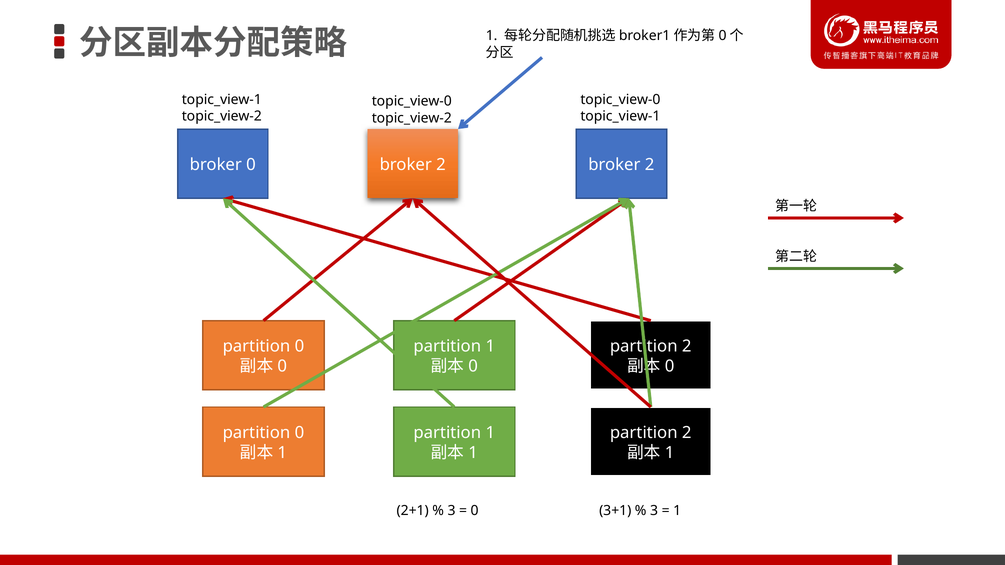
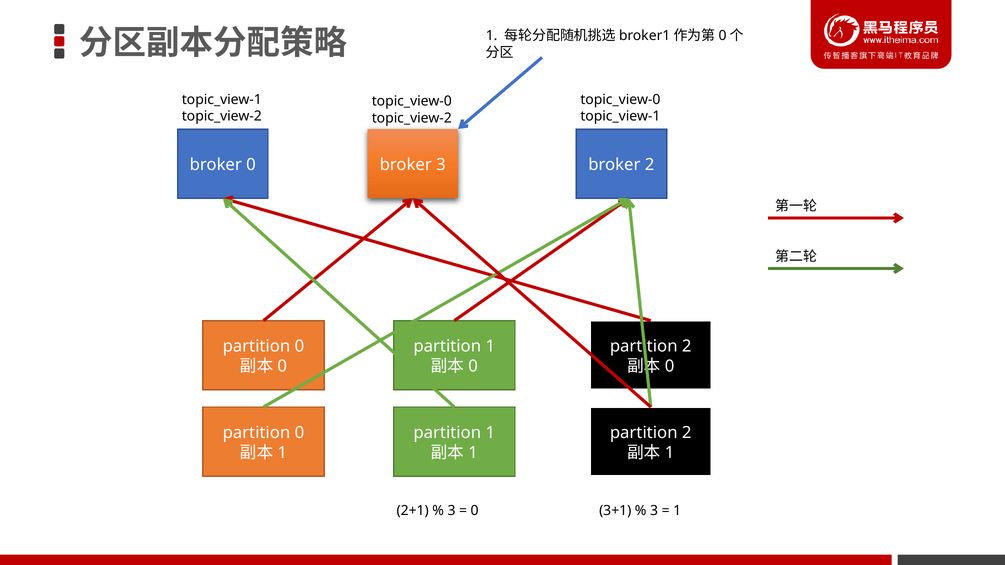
0 broker 2: 2 -> 3
